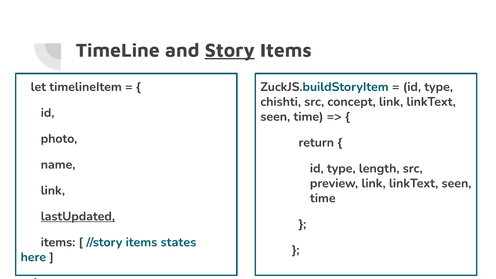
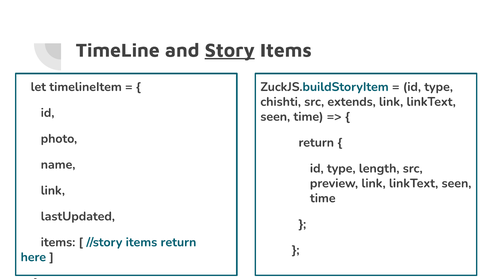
concept: concept -> extends
lastUpdated underline: present -> none
items states: states -> return
